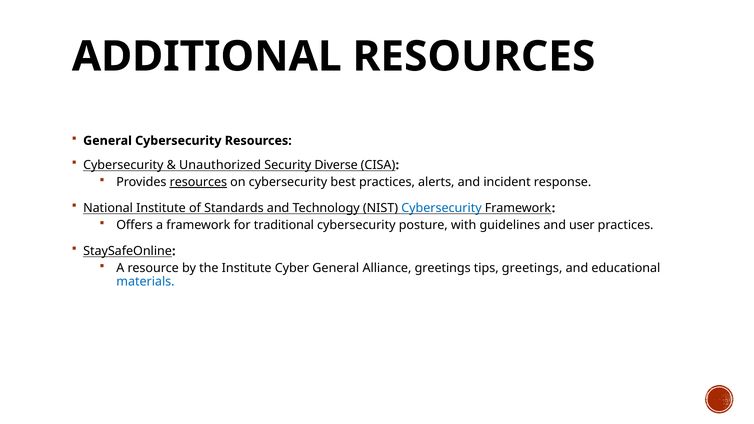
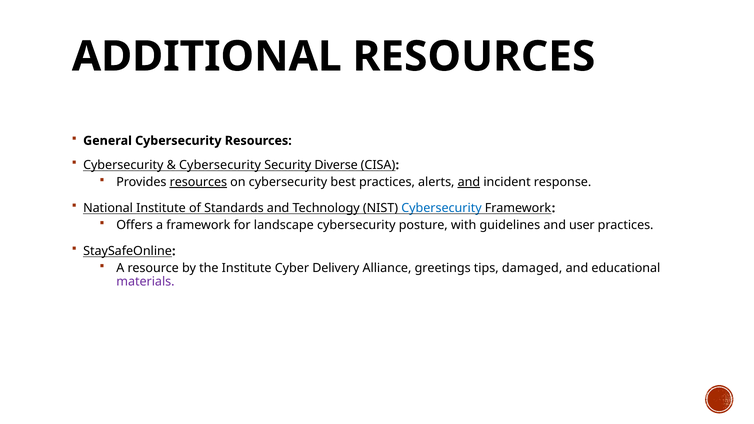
Unauthorized at (220, 165): Unauthorized -> Cybersecurity
and at (469, 182) underline: none -> present
traditional: traditional -> landscape
Cyber General: General -> Delivery
tips greetings: greetings -> damaged
materials colour: blue -> purple
